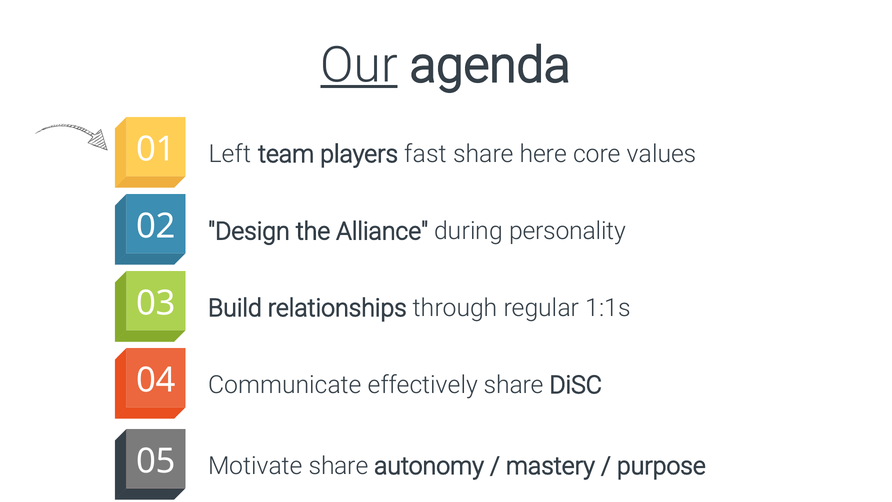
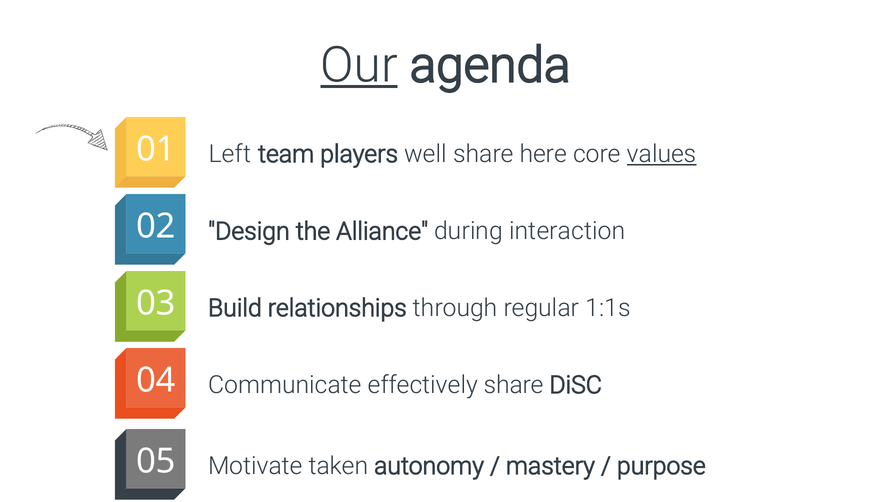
fast: fast -> well
values underline: none -> present
personality: personality -> interaction
Motivate share: share -> taken
